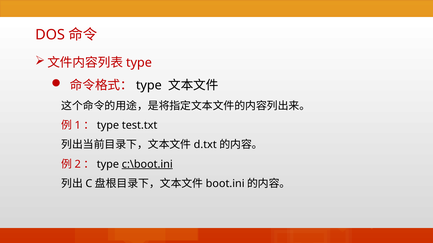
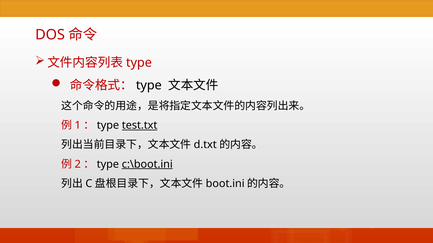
test.txt underline: none -> present
